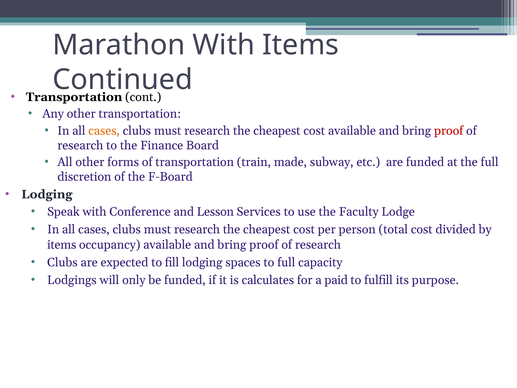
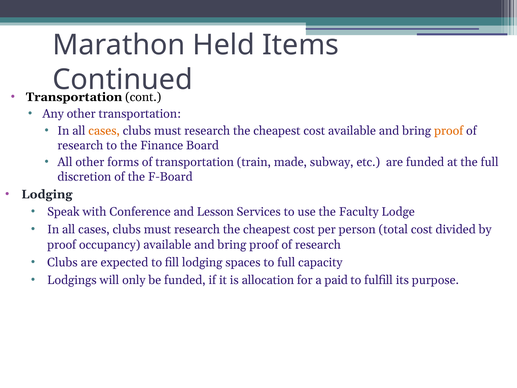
Marathon With: With -> Held
proof at (449, 131) colour: red -> orange
items at (62, 245): items -> proof
calculates: calculates -> allocation
